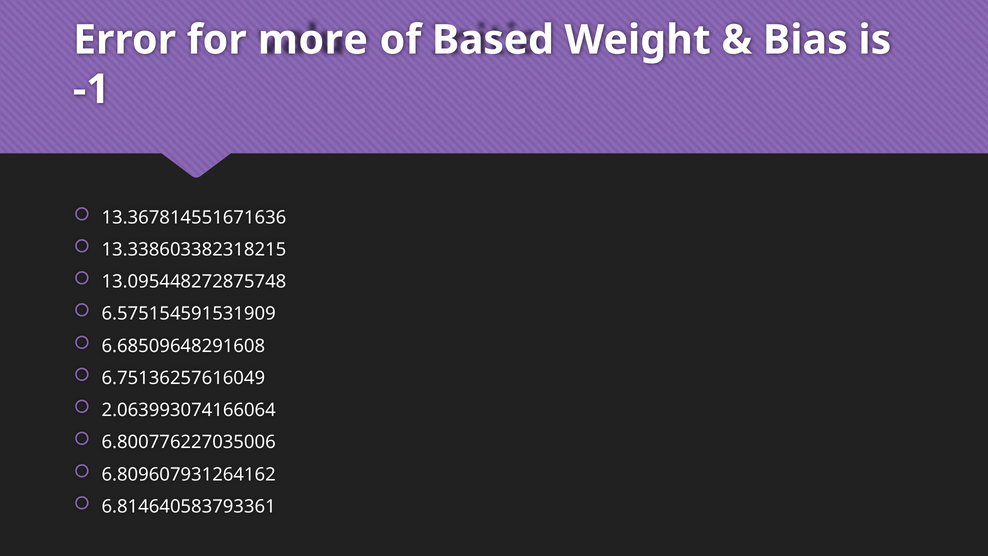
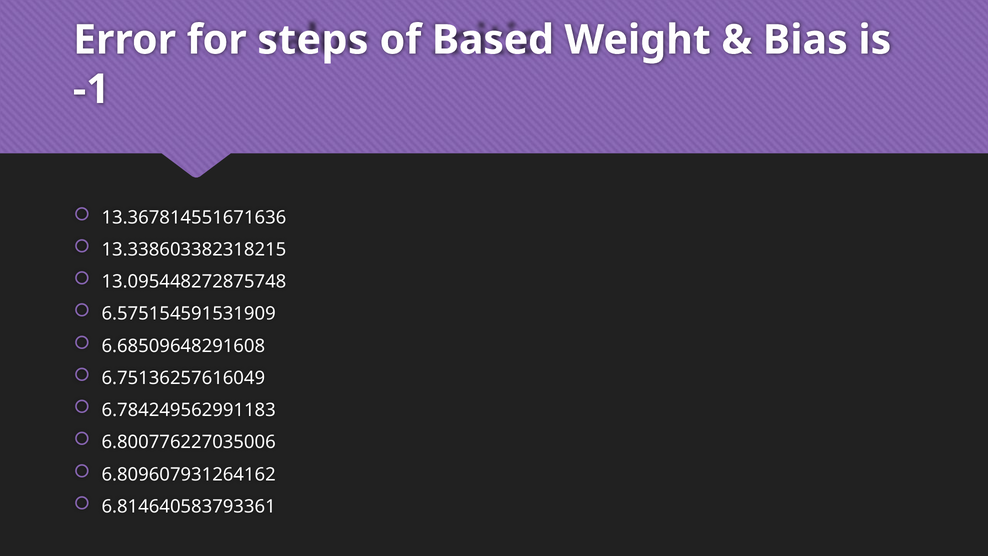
more: more -> steps
2.063993074166064: 2.063993074166064 -> 6.784249562991183
